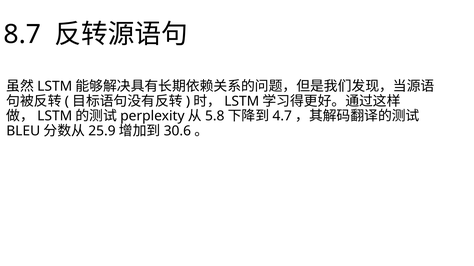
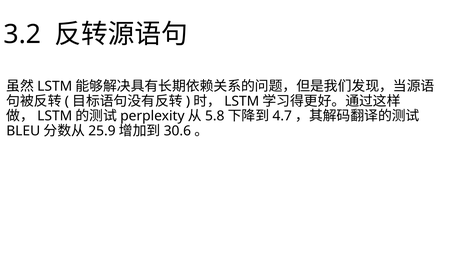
8.7: 8.7 -> 3.2
